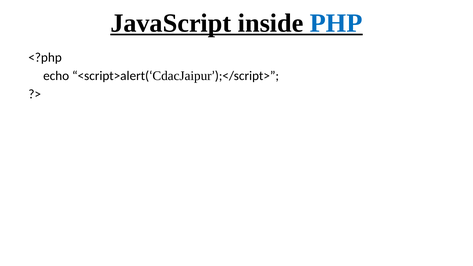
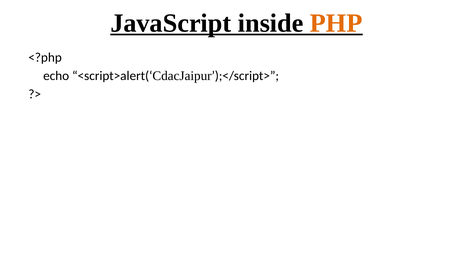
PHP colour: blue -> orange
